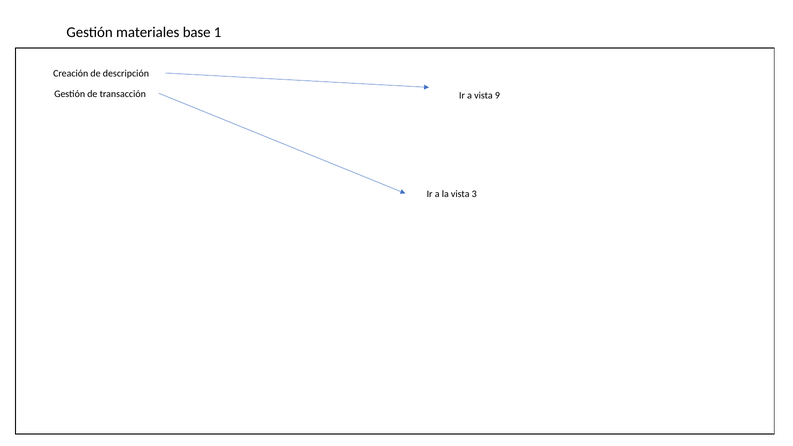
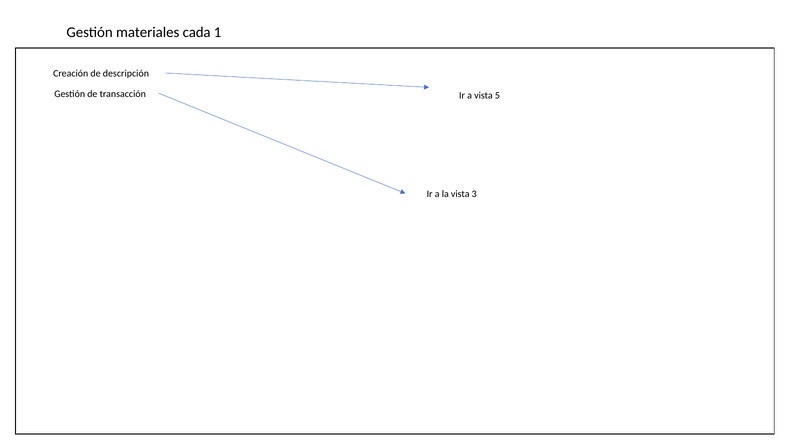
base: base -> cada
9: 9 -> 5
